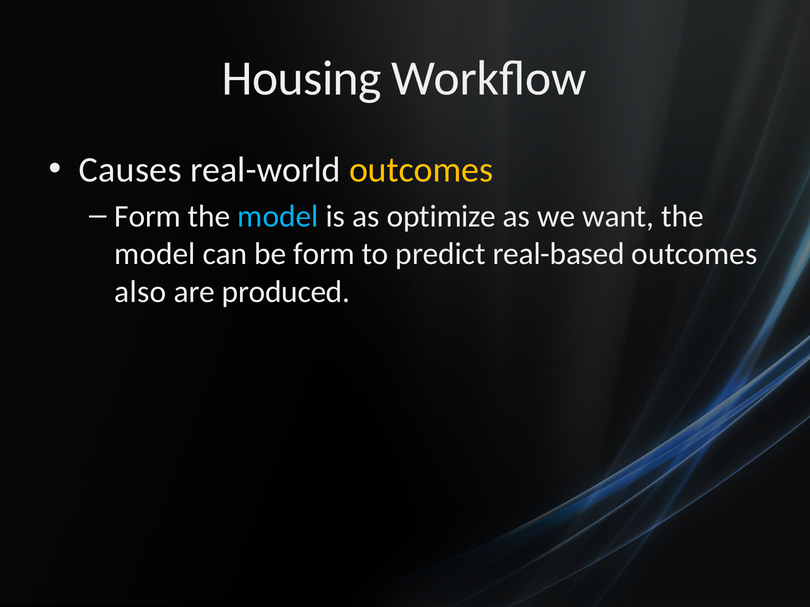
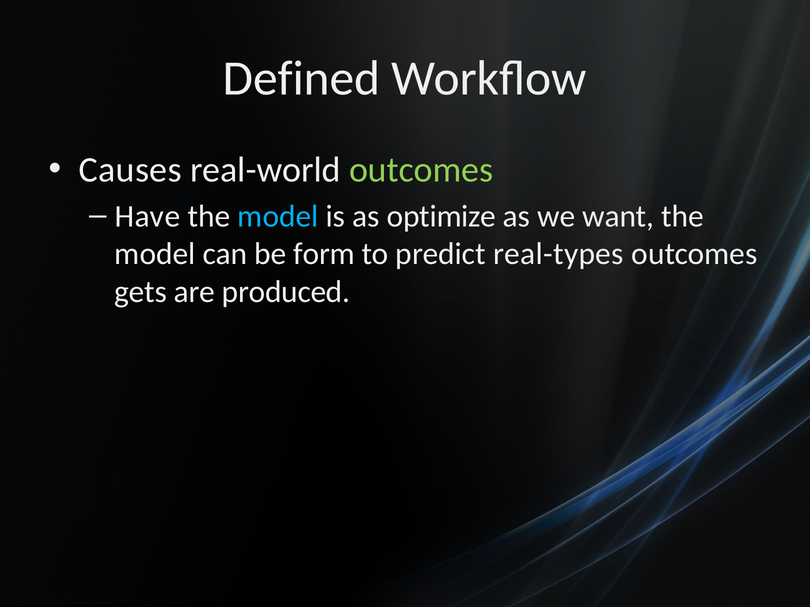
Housing: Housing -> Defined
outcomes at (421, 170) colour: yellow -> light green
Form at (148, 216): Form -> Have
real-based: real-based -> real-types
also: also -> gets
